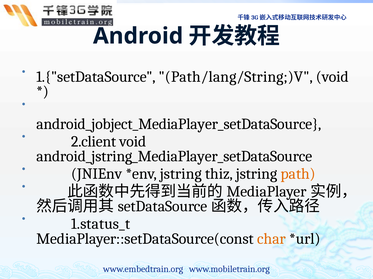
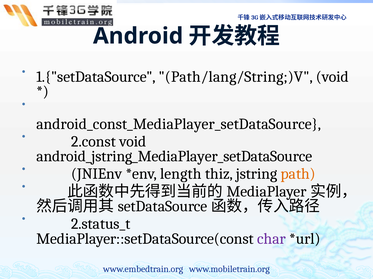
android_jobject_MediaPlayer_setDataSource: android_jobject_MediaPlayer_setDataSource -> android_const_MediaPlayer_setDataSource
2.client: 2.client -> 2.const
jstring at (181, 174): jstring -> length
1.status_t: 1.status_t -> 2.status_t
char colour: orange -> purple
